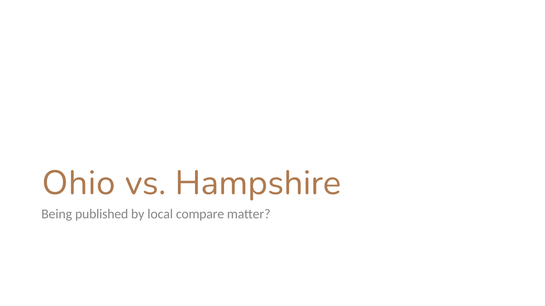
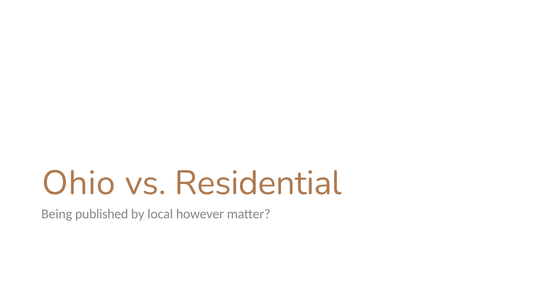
Hampshire: Hampshire -> Residential
compare: compare -> however
